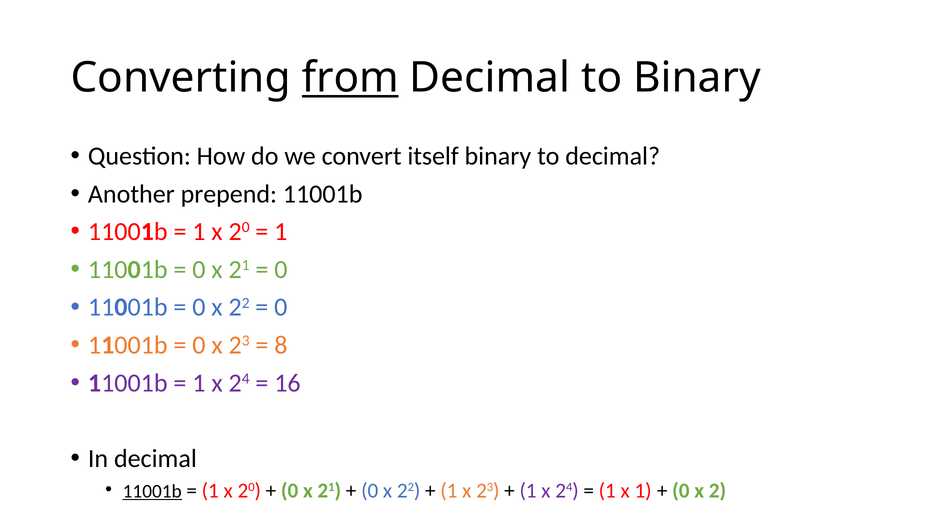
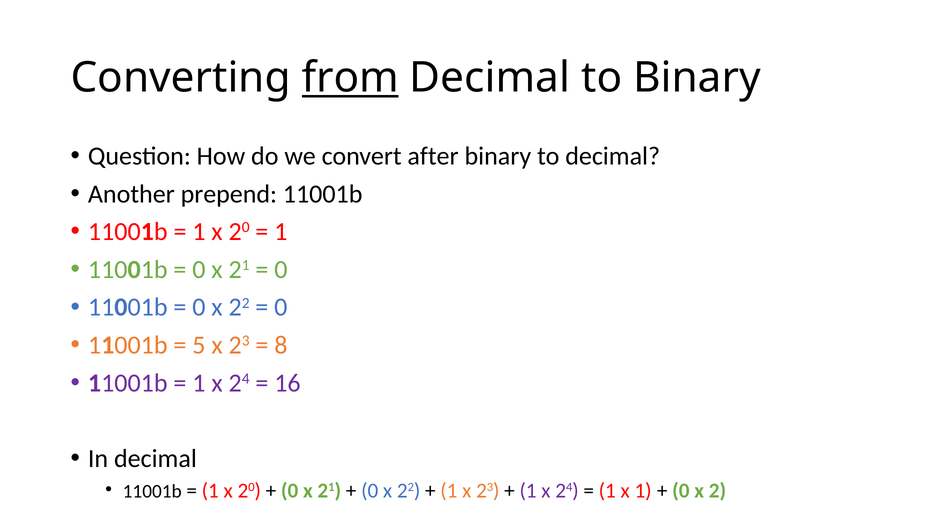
itself: itself -> after
0 at (199, 345): 0 -> 5
11001b at (152, 491) underline: present -> none
